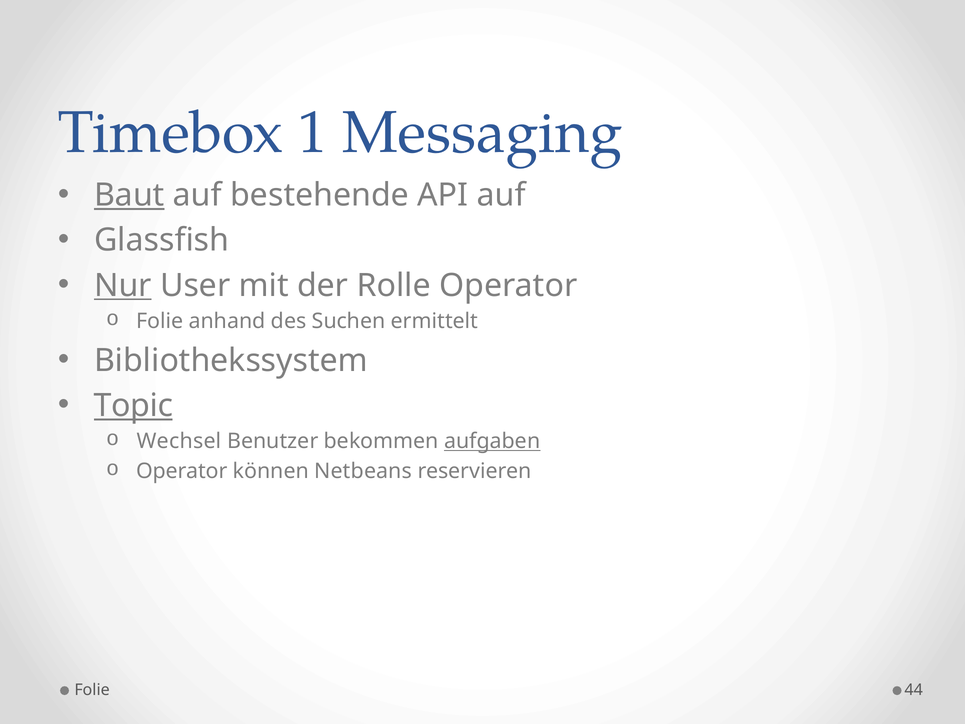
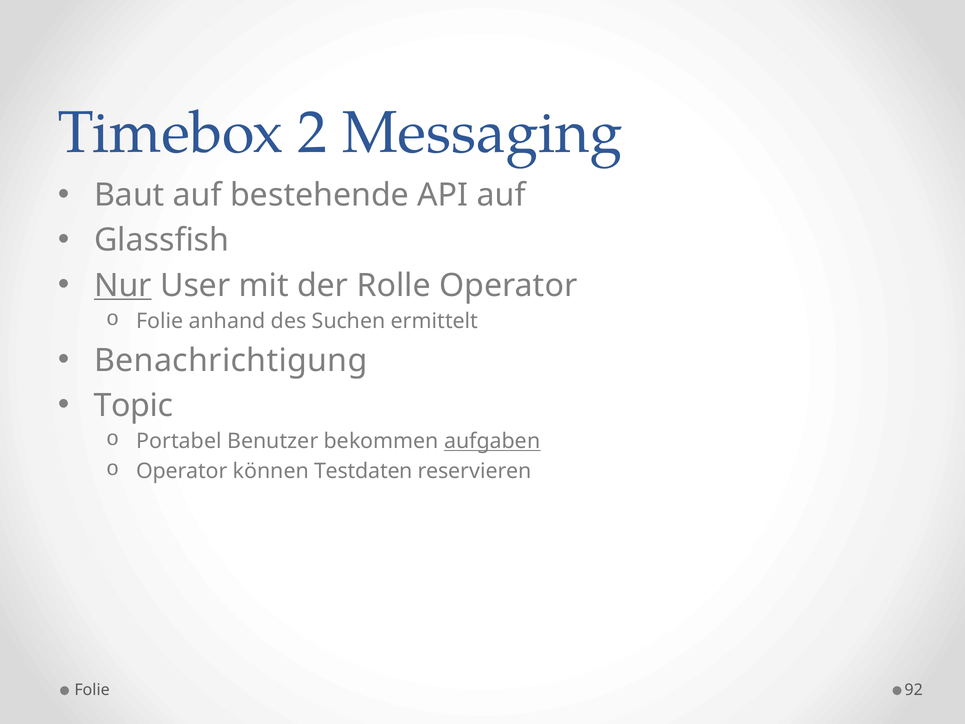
1: 1 -> 2
Baut underline: present -> none
Bibliothekssystem: Bibliothekssystem -> Benachrichtigung
Topic underline: present -> none
Wechsel: Wechsel -> Portabel
Netbeans: Netbeans -> Testdaten
44: 44 -> 92
